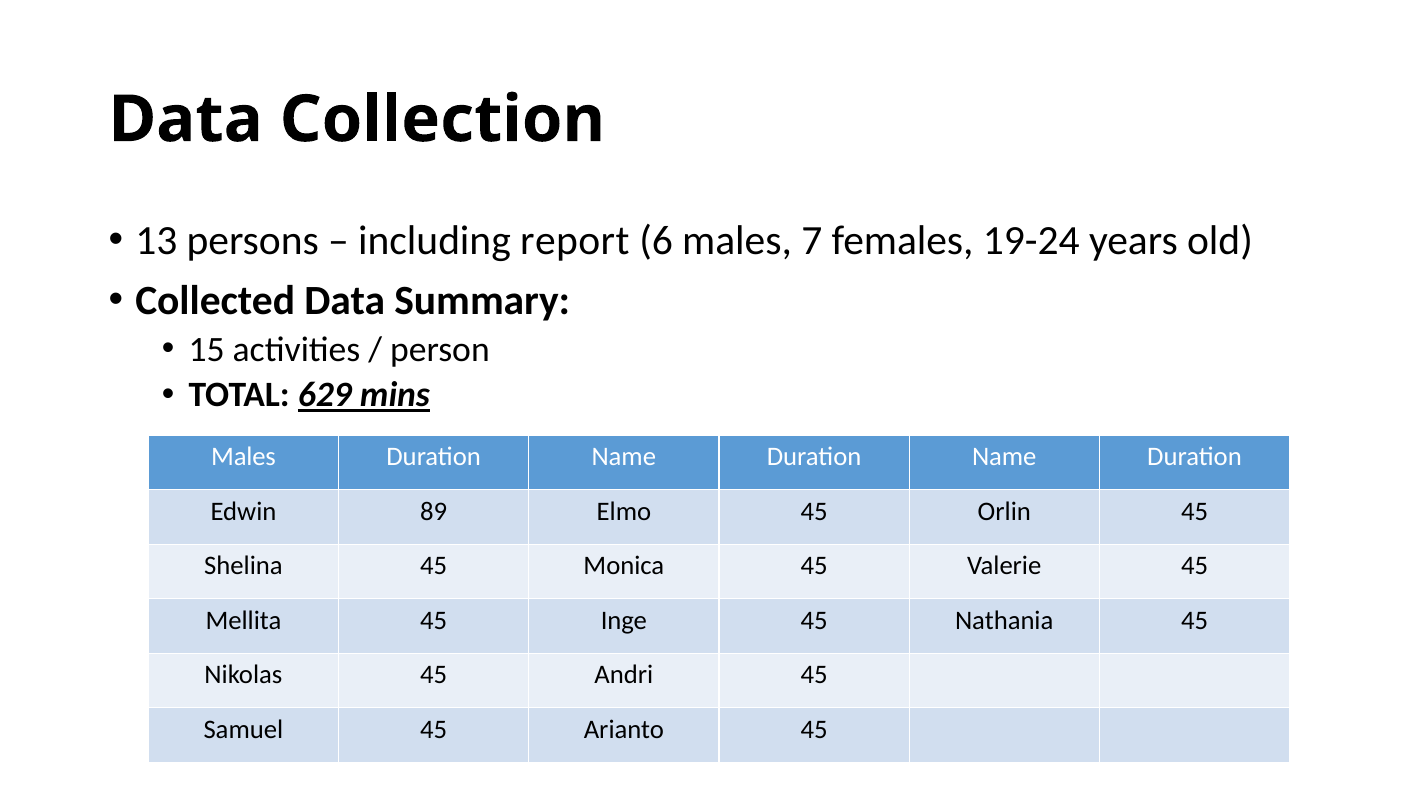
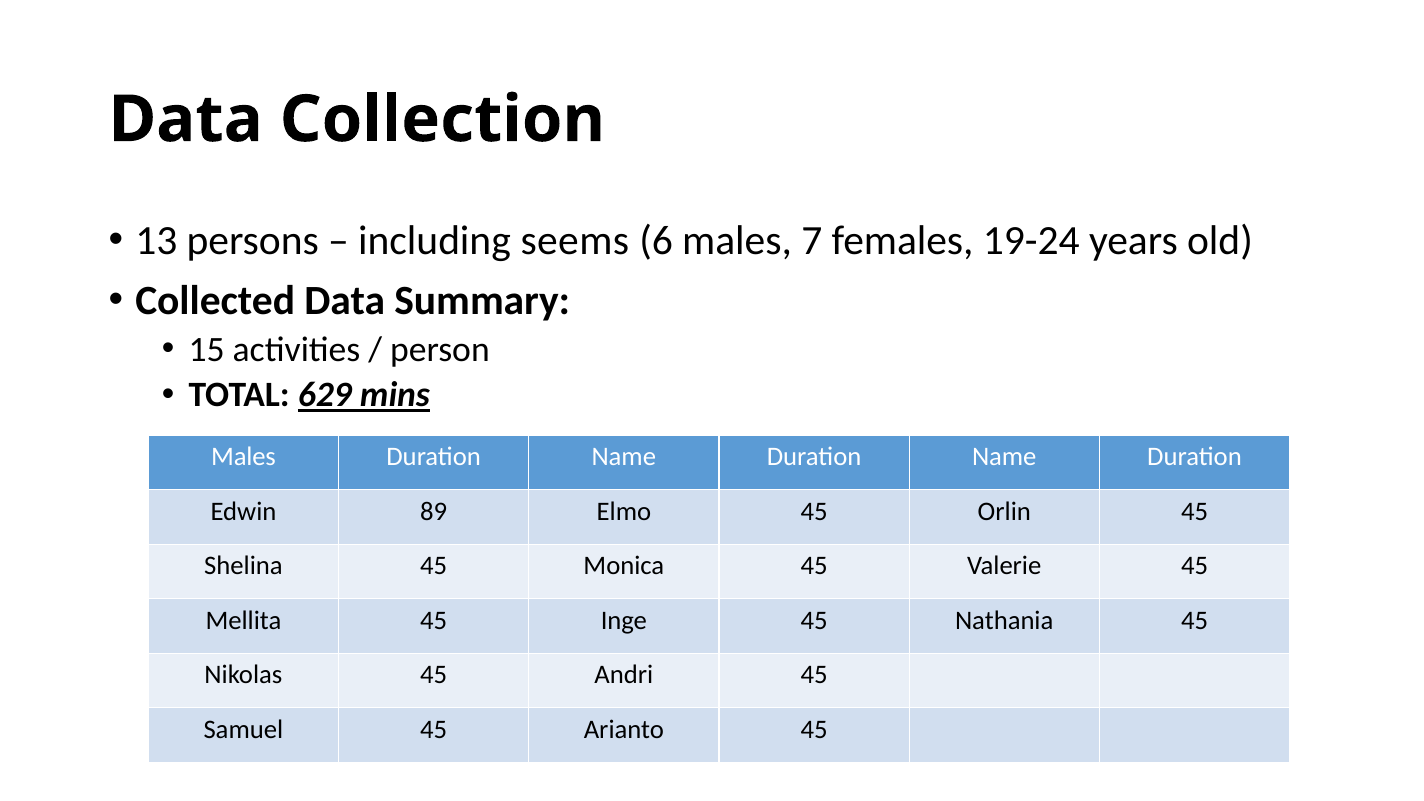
report: report -> seems
